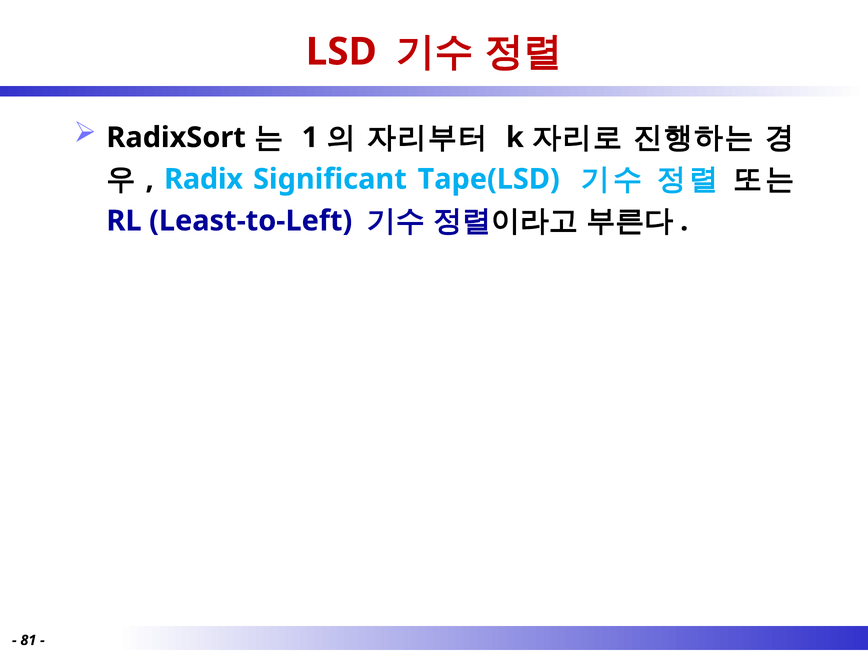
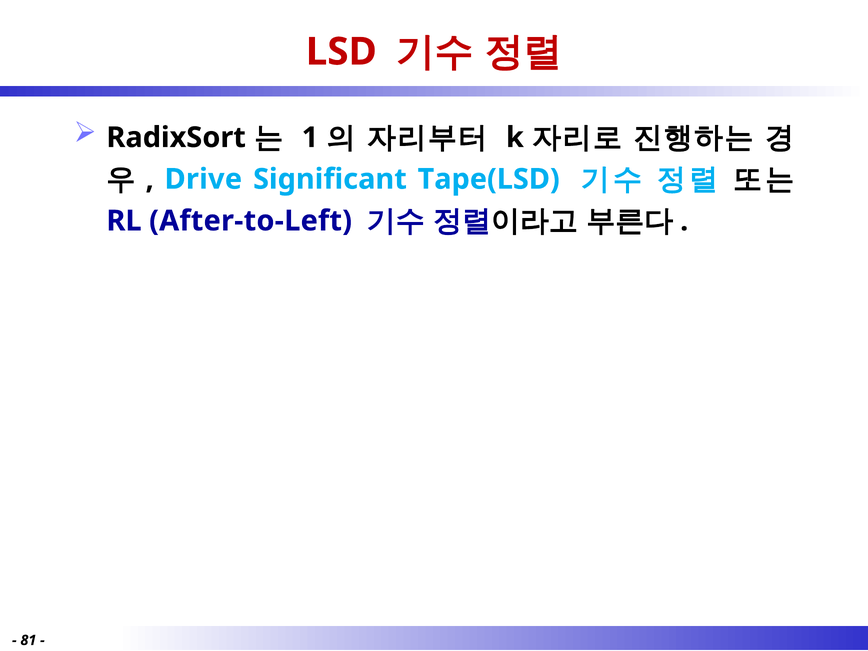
Radix: Radix -> Drive
Least-to-Left: Least-to-Left -> After-to-Left
